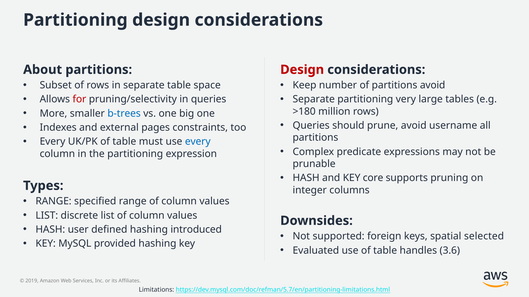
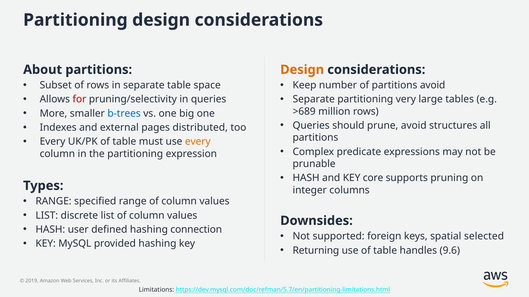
Design at (302, 70) colour: red -> orange
>180: >180 -> >689
username: username -> structures
constraints: constraints -> distributed
every at (198, 142) colour: blue -> orange
introduced: introduced -> connection
Evaluated: Evaluated -> Returning
3.6: 3.6 -> 9.6
